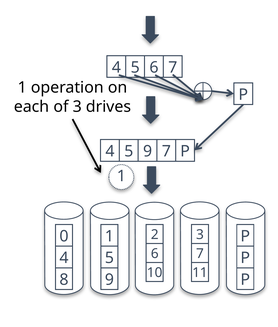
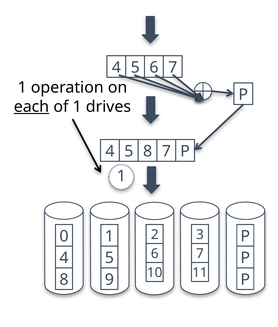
each underline: none -> present
of 3: 3 -> 1
4 5 9: 9 -> 8
